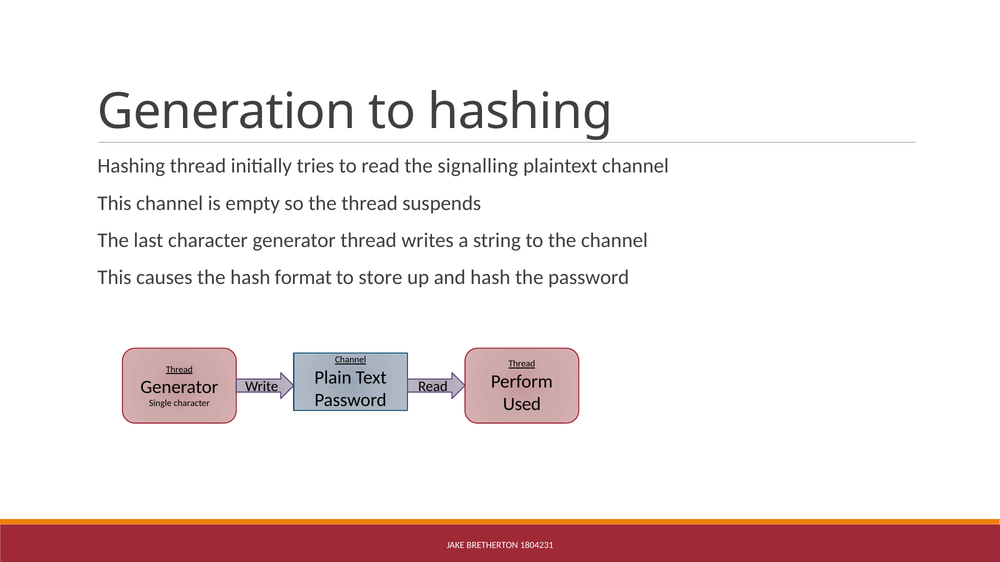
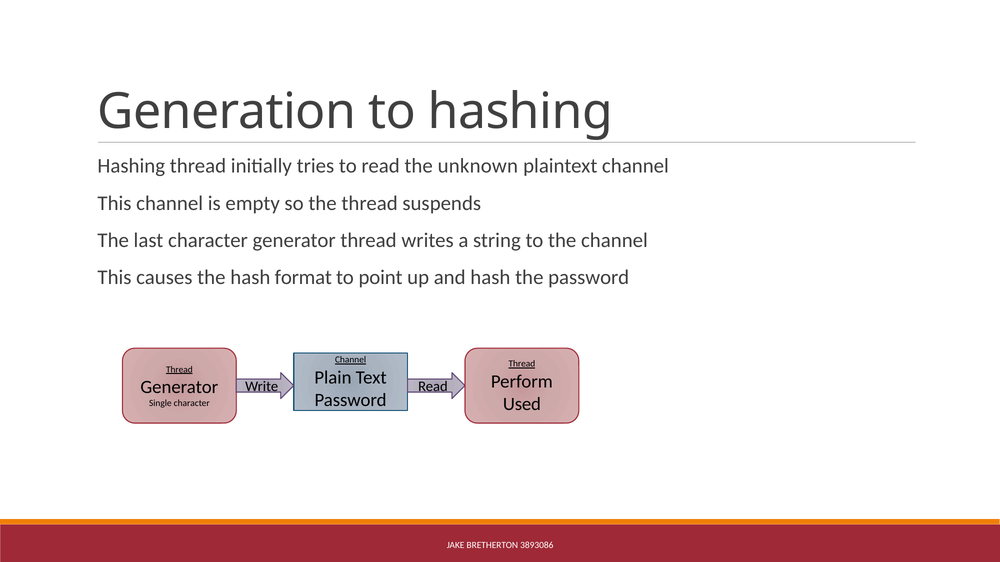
signalling: signalling -> unknown
store: store -> point
1804231: 1804231 -> 3893086
